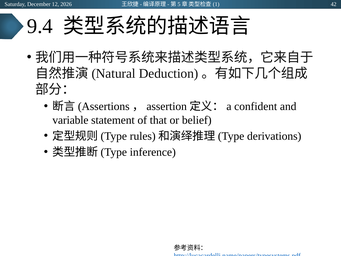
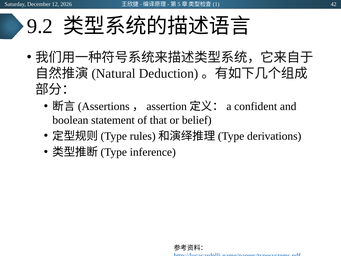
9.4: 9.4 -> 9.2
variable: variable -> boolean
